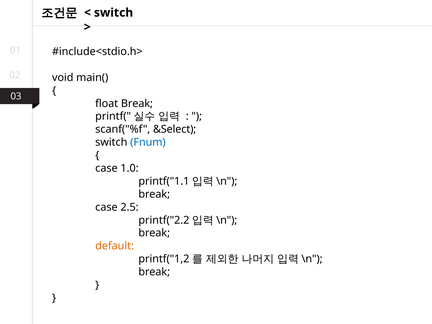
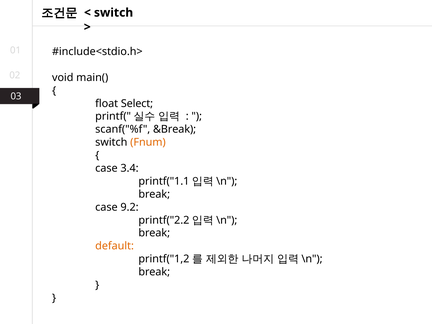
float Break: Break -> Select
&Select: &Select -> &Break
Fnum colour: blue -> orange
1.0: 1.0 -> 3.4
2.5: 2.5 -> 9.2
